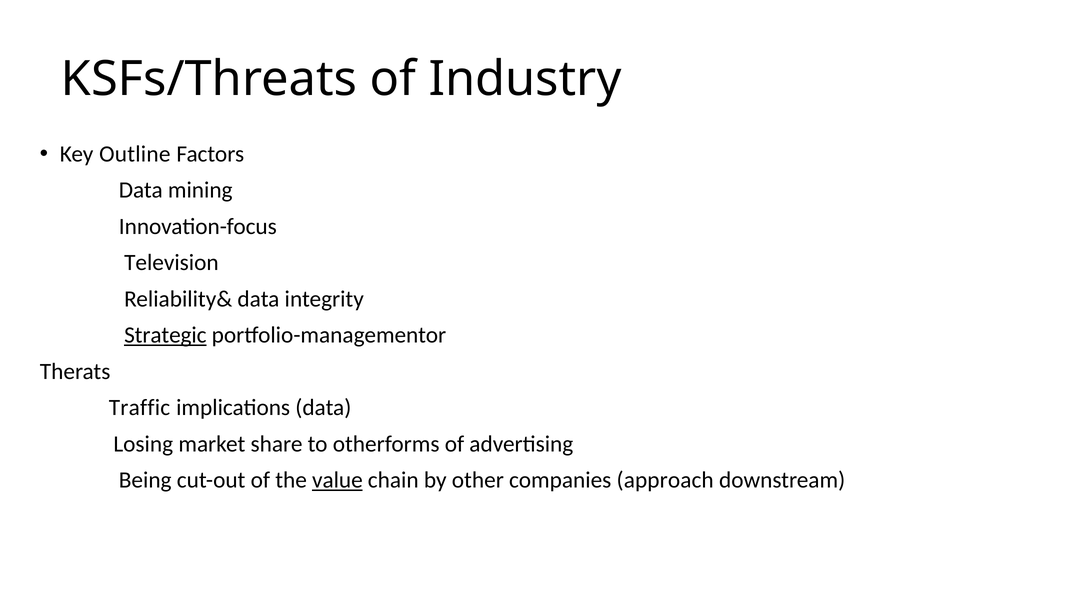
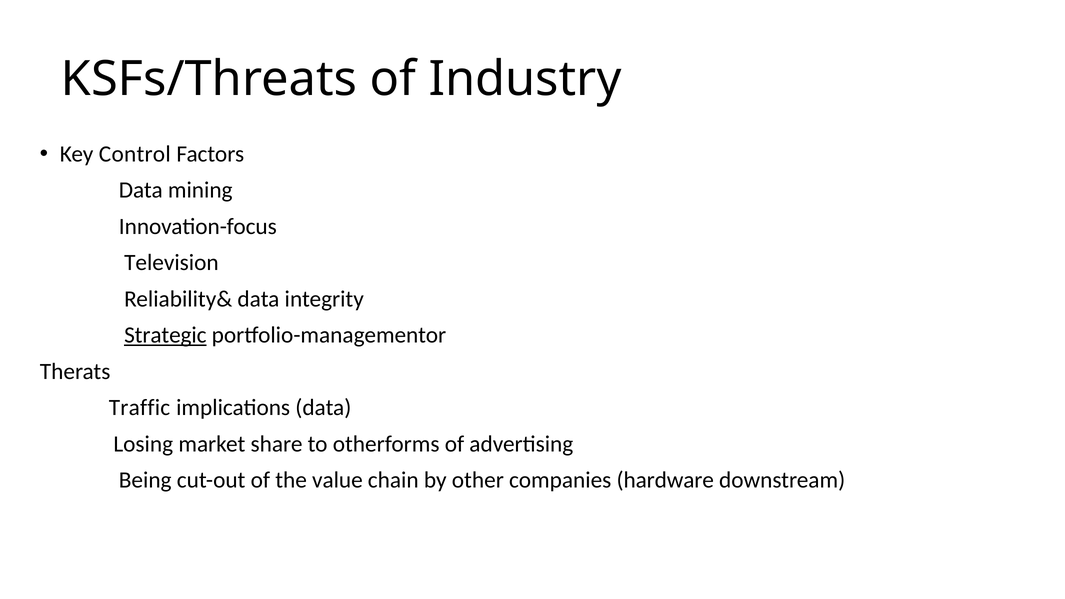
Outline: Outline -> Control
value underline: present -> none
approach: approach -> hardware
